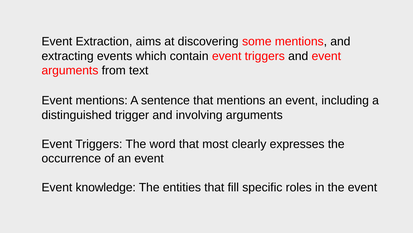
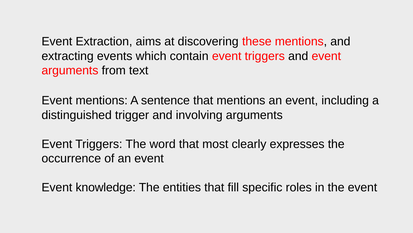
some: some -> these
